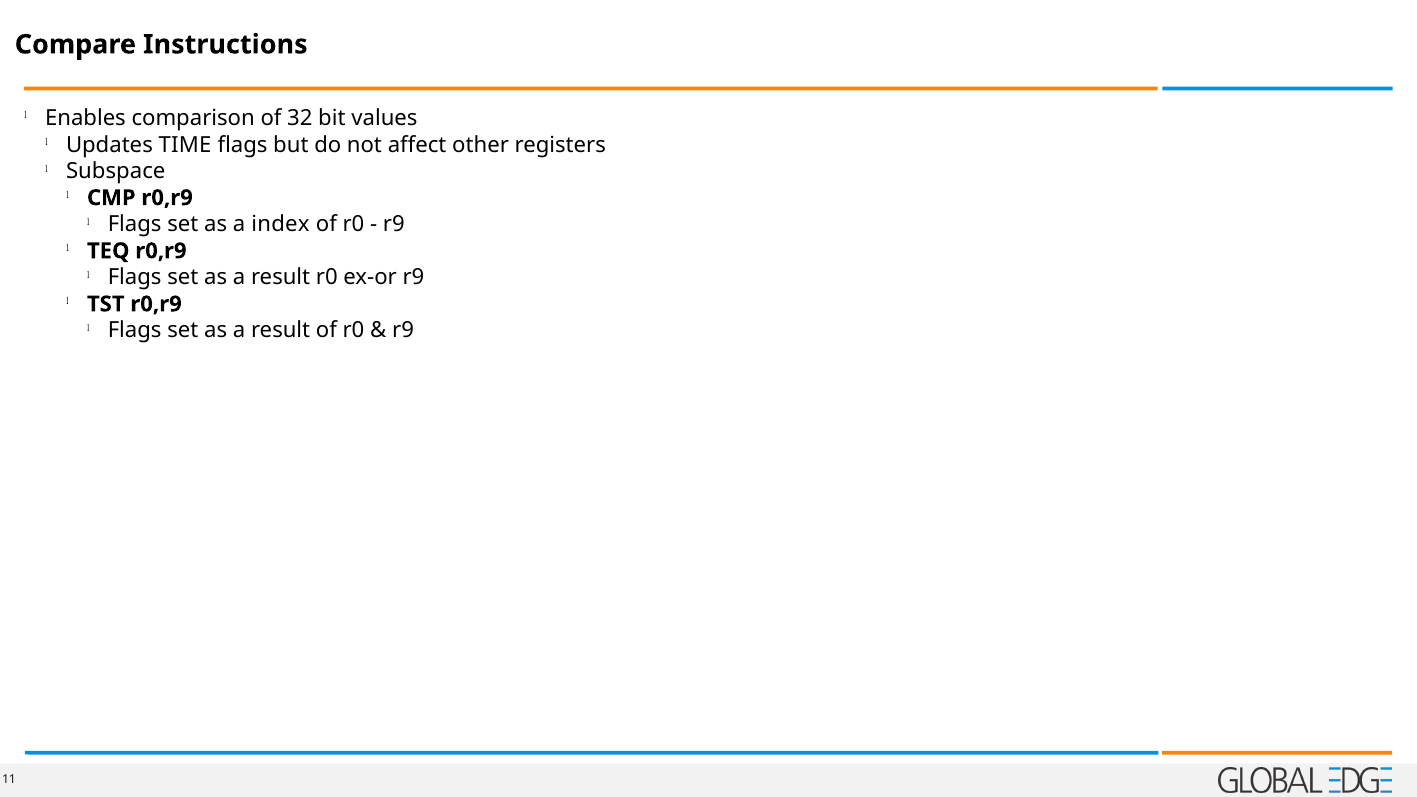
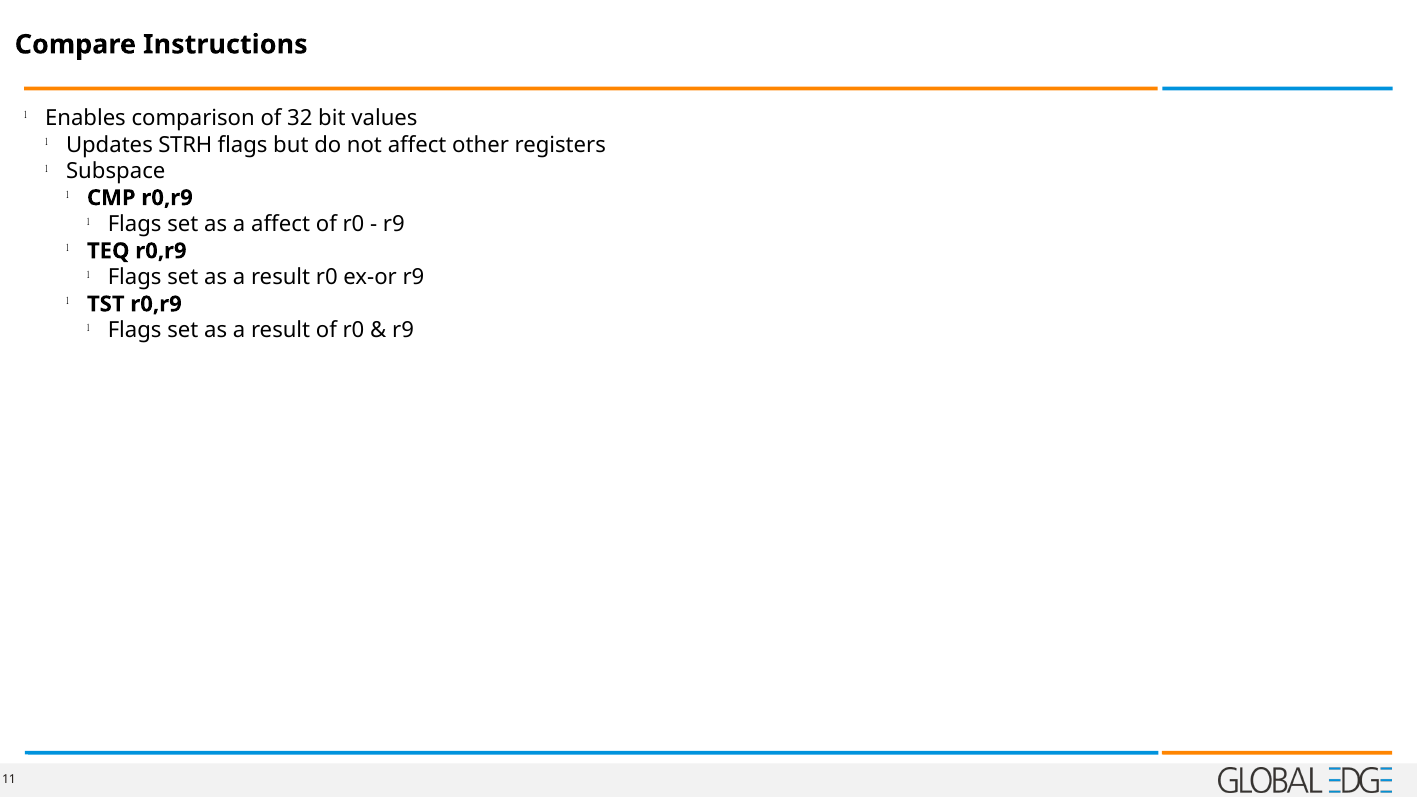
TIME: TIME -> STRH
a index: index -> affect
